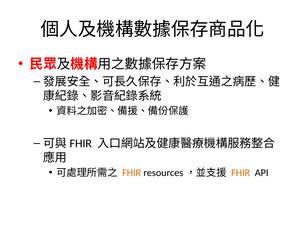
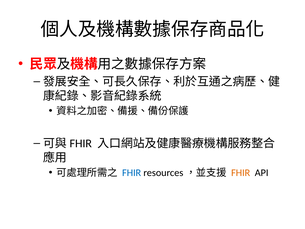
FHIR at (132, 173) colour: orange -> blue
